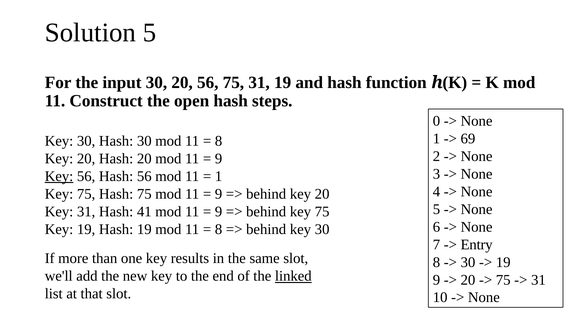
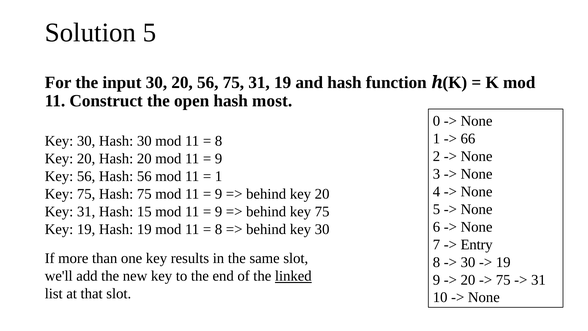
steps: steps -> most
69: 69 -> 66
Key at (59, 176) underline: present -> none
41: 41 -> 15
